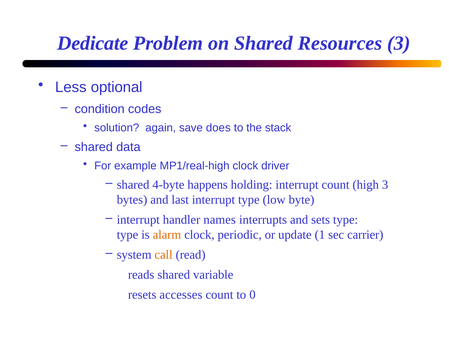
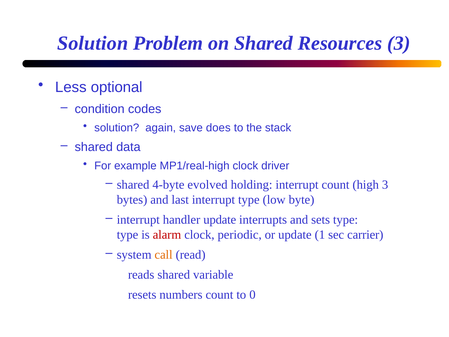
Dedicate at (93, 43): Dedicate -> Solution
happens: happens -> evolved
handler names: names -> update
alarm colour: orange -> red
accesses: accesses -> numbers
